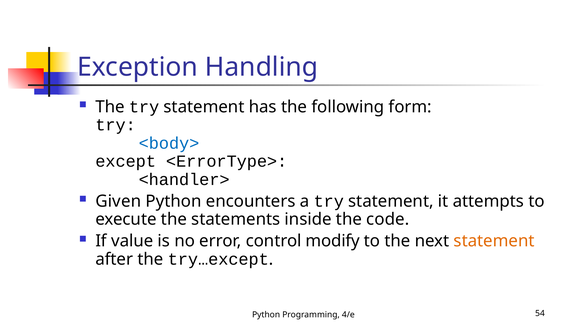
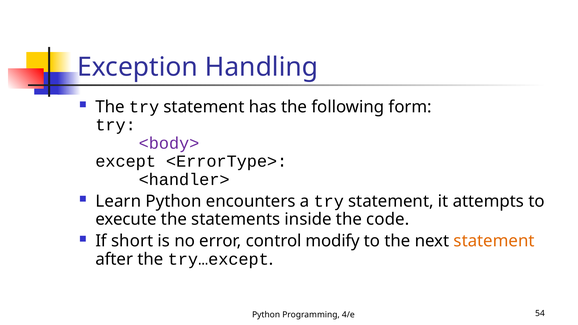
<body> colour: blue -> purple
Given: Given -> Learn
value: value -> short
